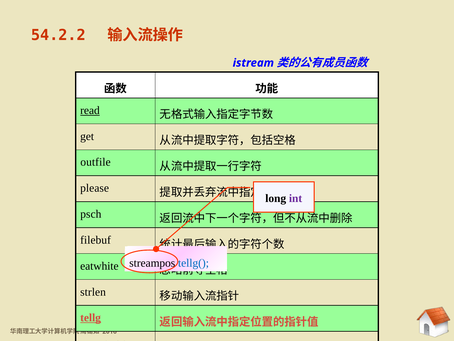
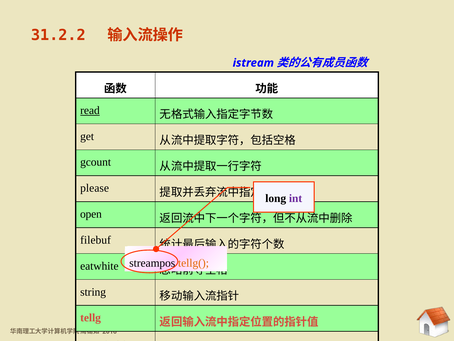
54.2.2: 54.2.2 -> 31.2.2
outfile: outfile -> gcount
psch: psch -> open
tellg( colour: blue -> orange
strlen: strlen -> string
tellg underline: present -> none
